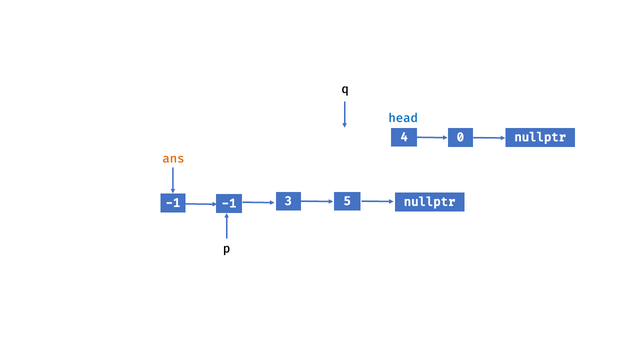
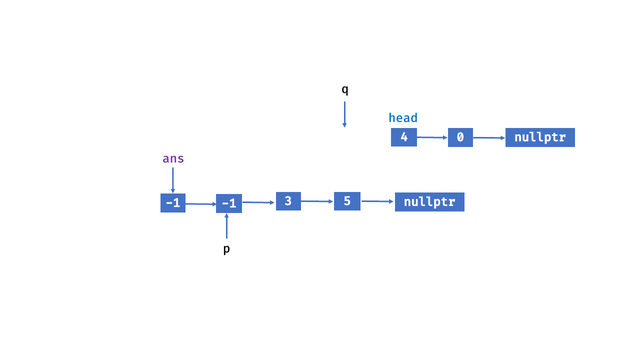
ans colour: orange -> purple
